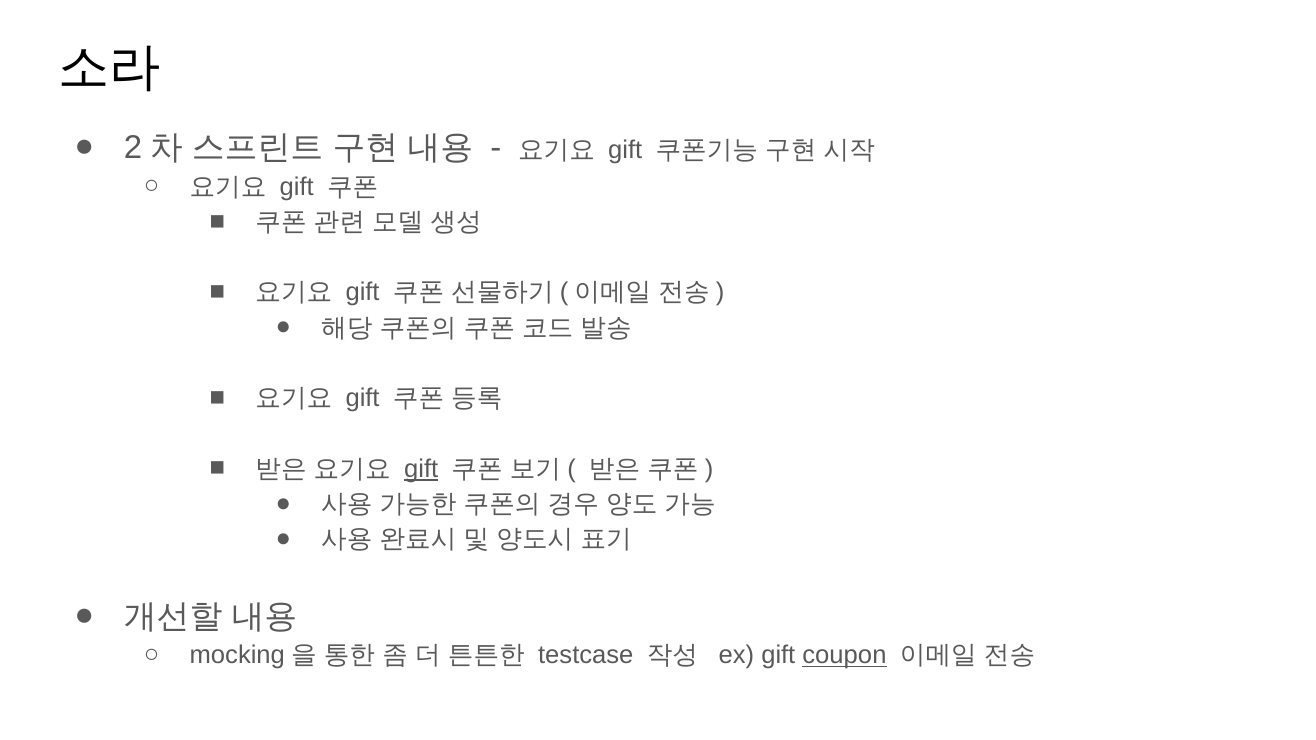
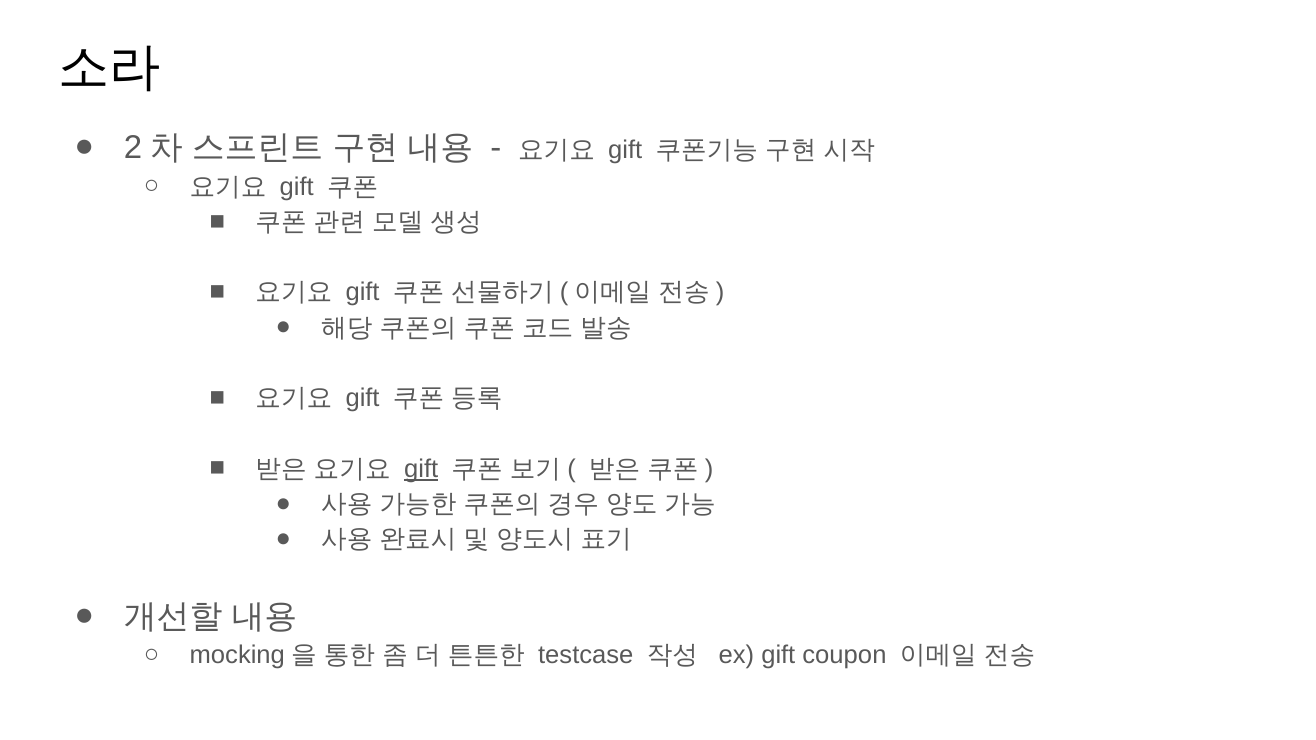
coupon underline: present -> none
